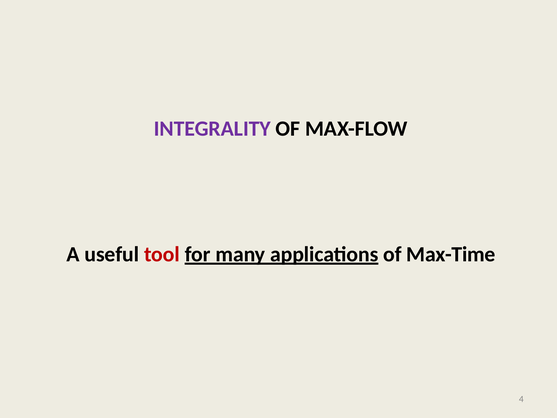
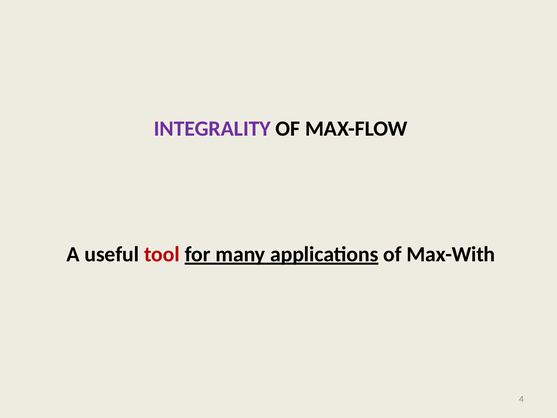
Max-Time: Max-Time -> Max-With
